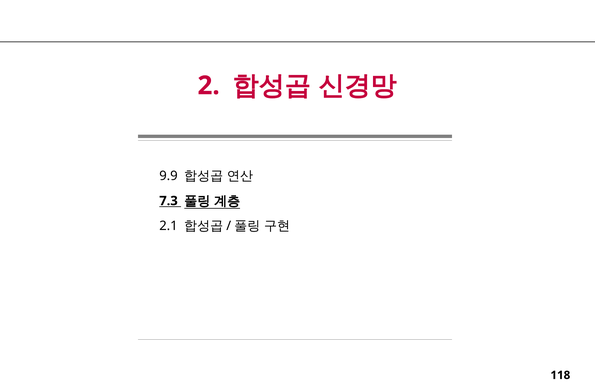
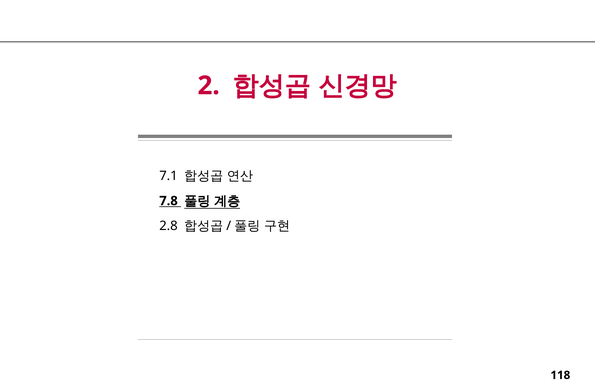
9.9: 9.9 -> 7.1
7.3: 7.3 -> 7.8
2.1: 2.1 -> 2.8
